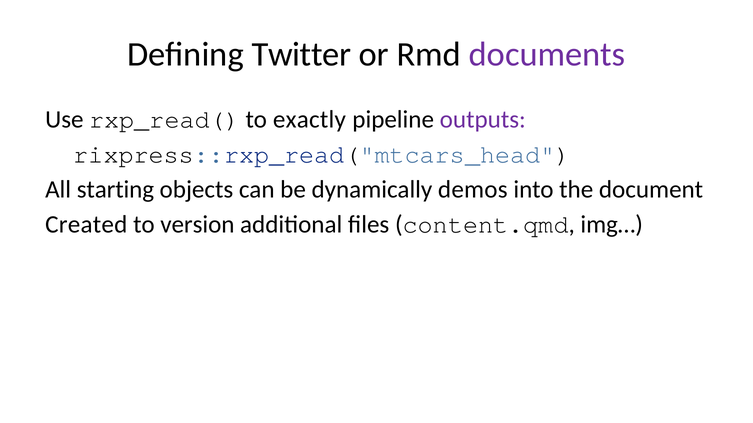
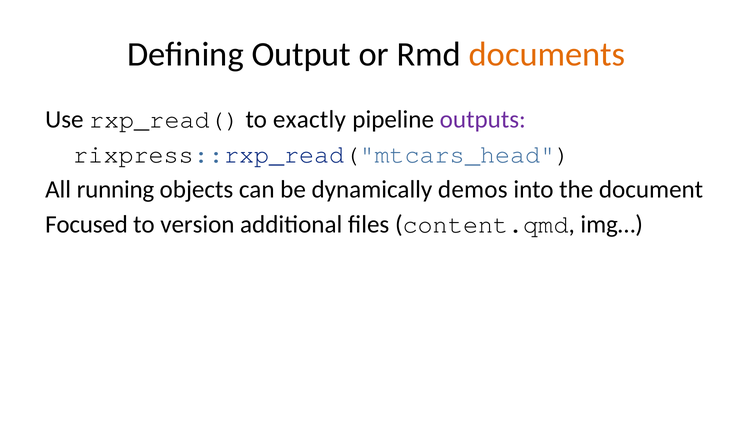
Twitter: Twitter -> Output
documents colour: purple -> orange
starting: starting -> running
Created: Created -> Focused
